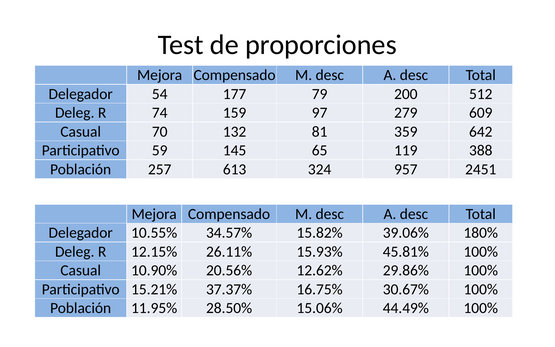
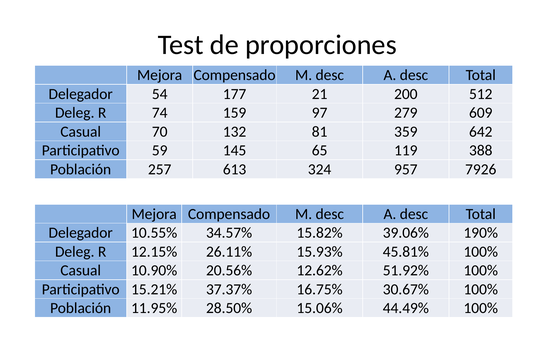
79: 79 -> 21
2451: 2451 -> 7926
180%: 180% -> 190%
29.86%: 29.86% -> 51.92%
